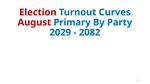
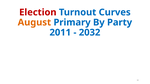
August colour: red -> orange
2029: 2029 -> 2011
2082: 2082 -> 2032
